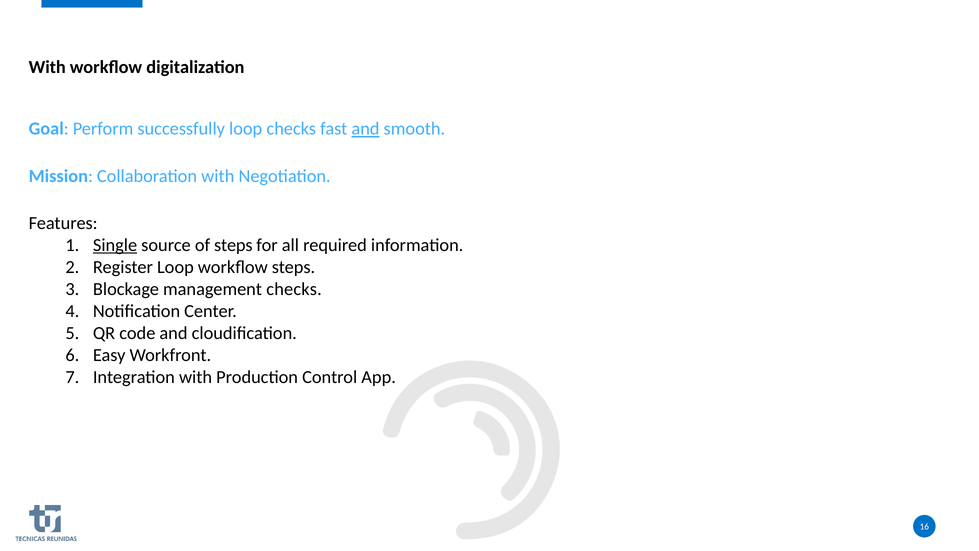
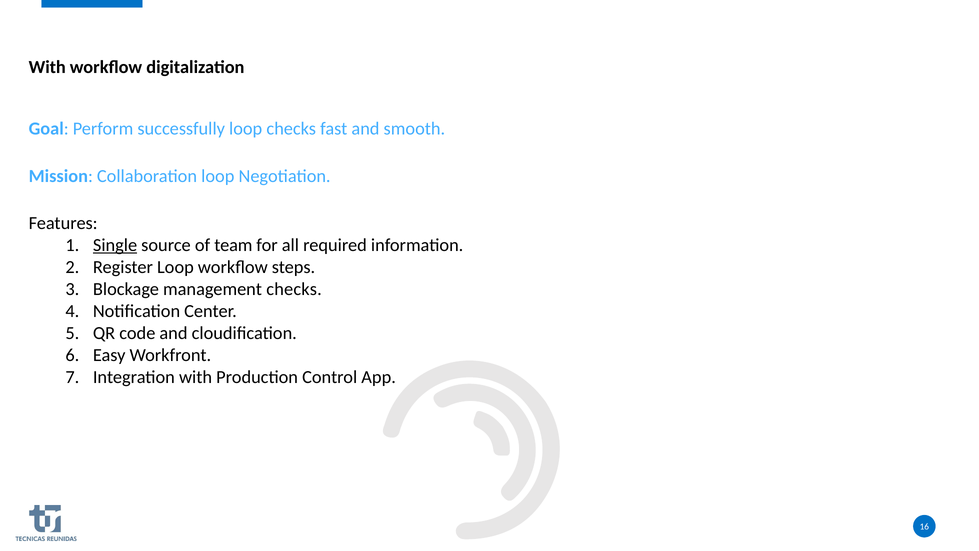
and at (365, 129) underline: present -> none
Collaboration with: with -> loop
of steps: steps -> team
